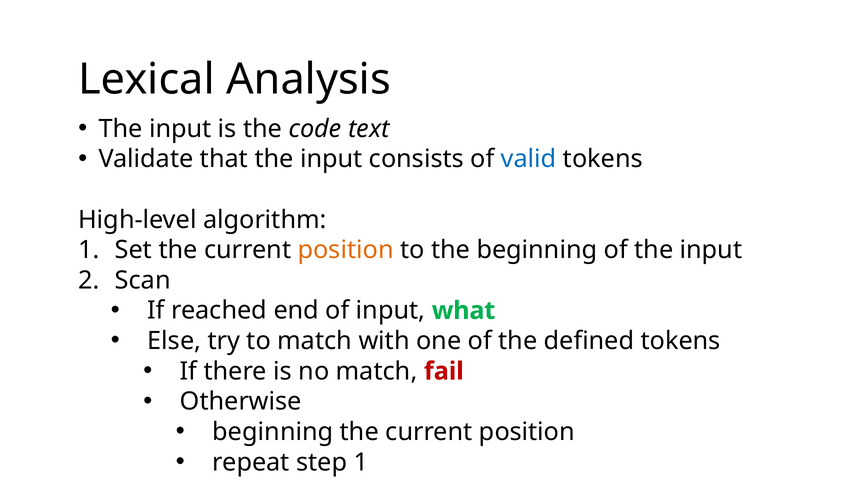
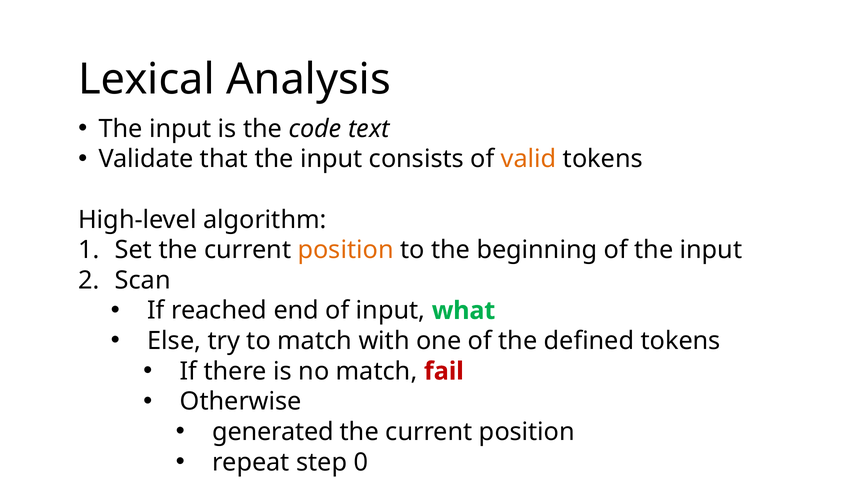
valid colour: blue -> orange
beginning at (273, 433): beginning -> generated
step 1: 1 -> 0
